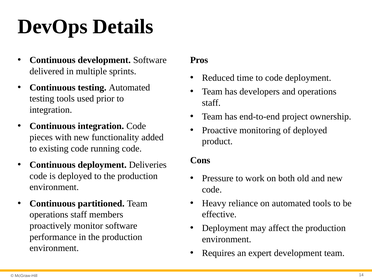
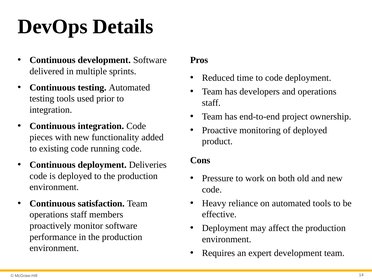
partitioned: partitioned -> satisfaction
